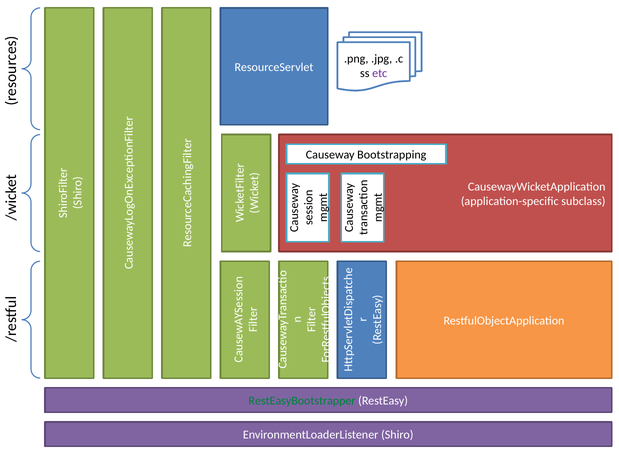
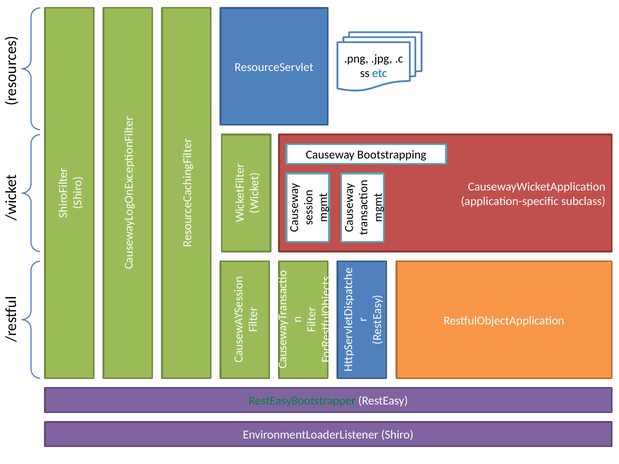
etc colour: purple -> blue
